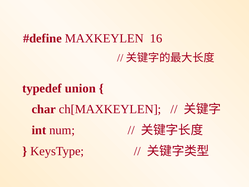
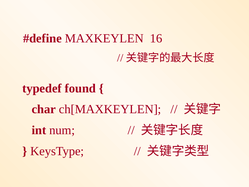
union: union -> found
